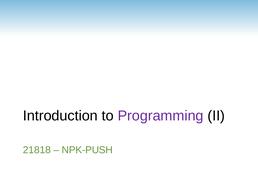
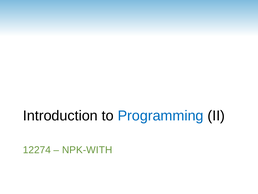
Programming colour: purple -> blue
21818: 21818 -> 12274
NPK-PUSH: NPK-PUSH -> NPK-WITH
